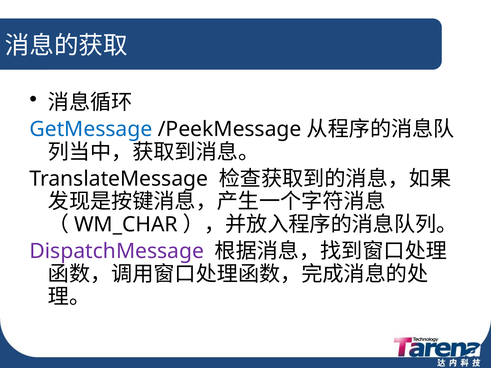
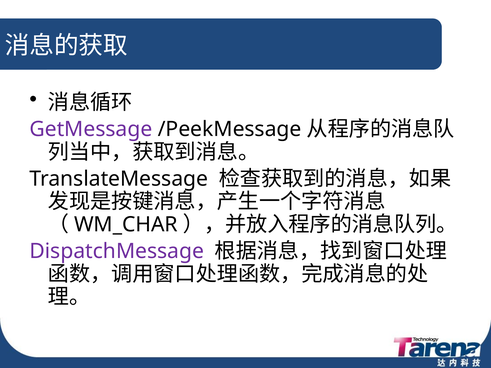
GetMessage colour: blue -> purple
